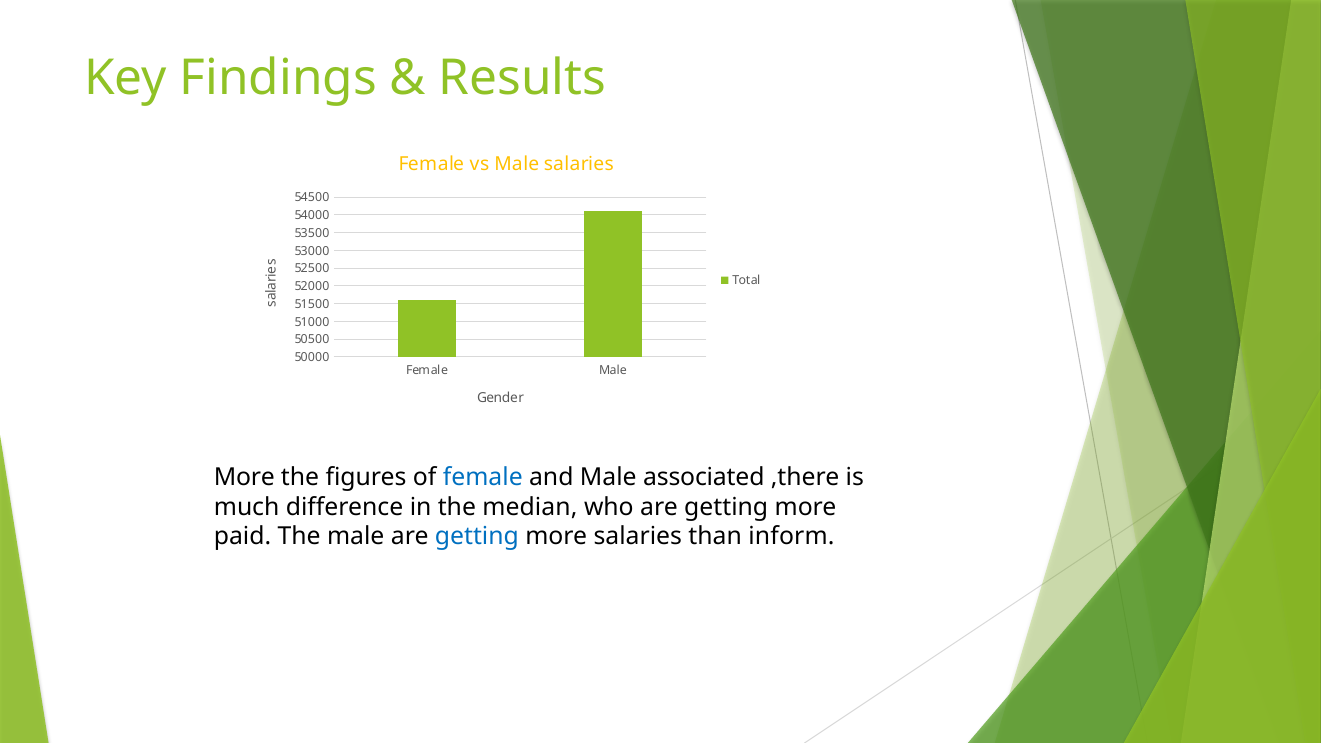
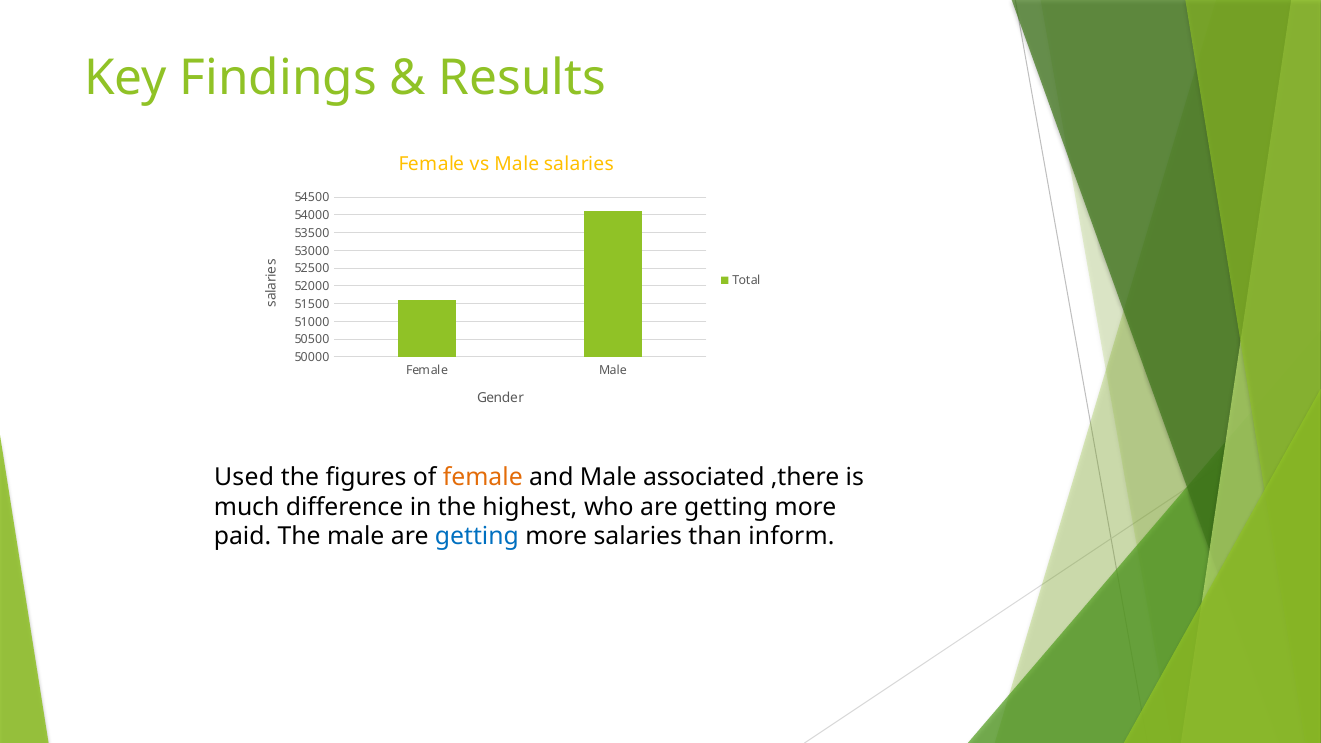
More at (244, 477): More -> Used
female at (483, 477) colour: blue -> orange
median: median -> highest
